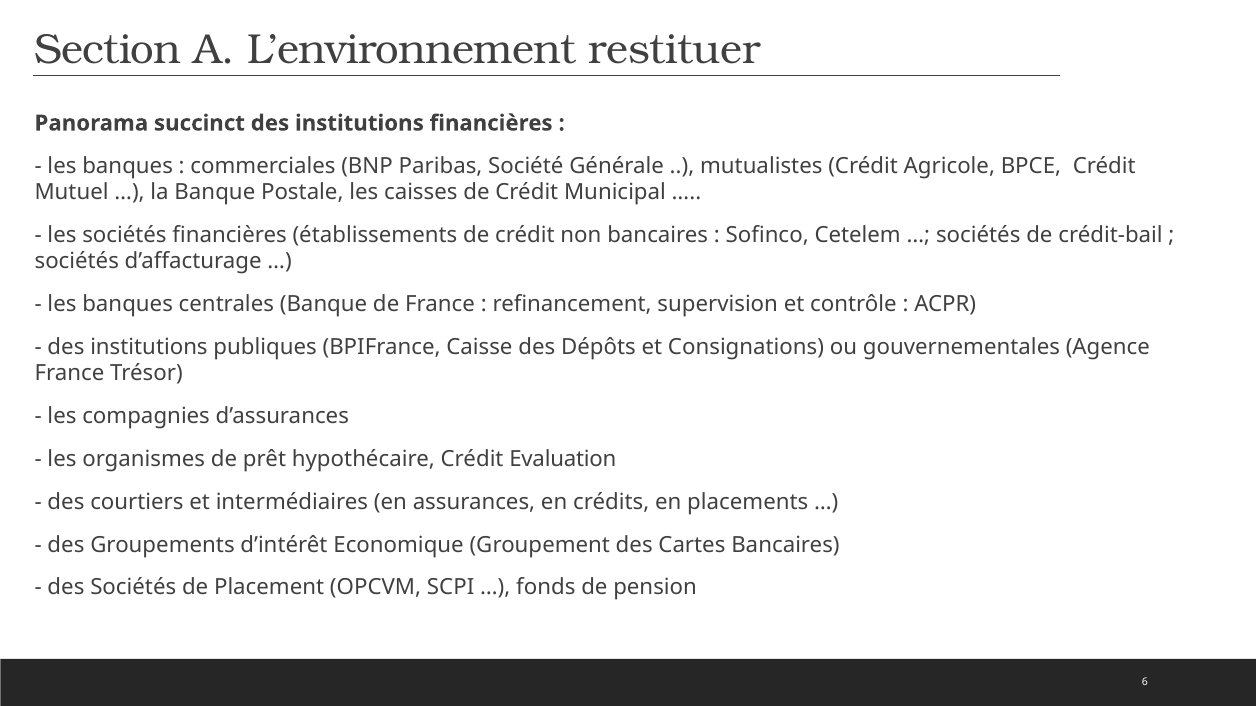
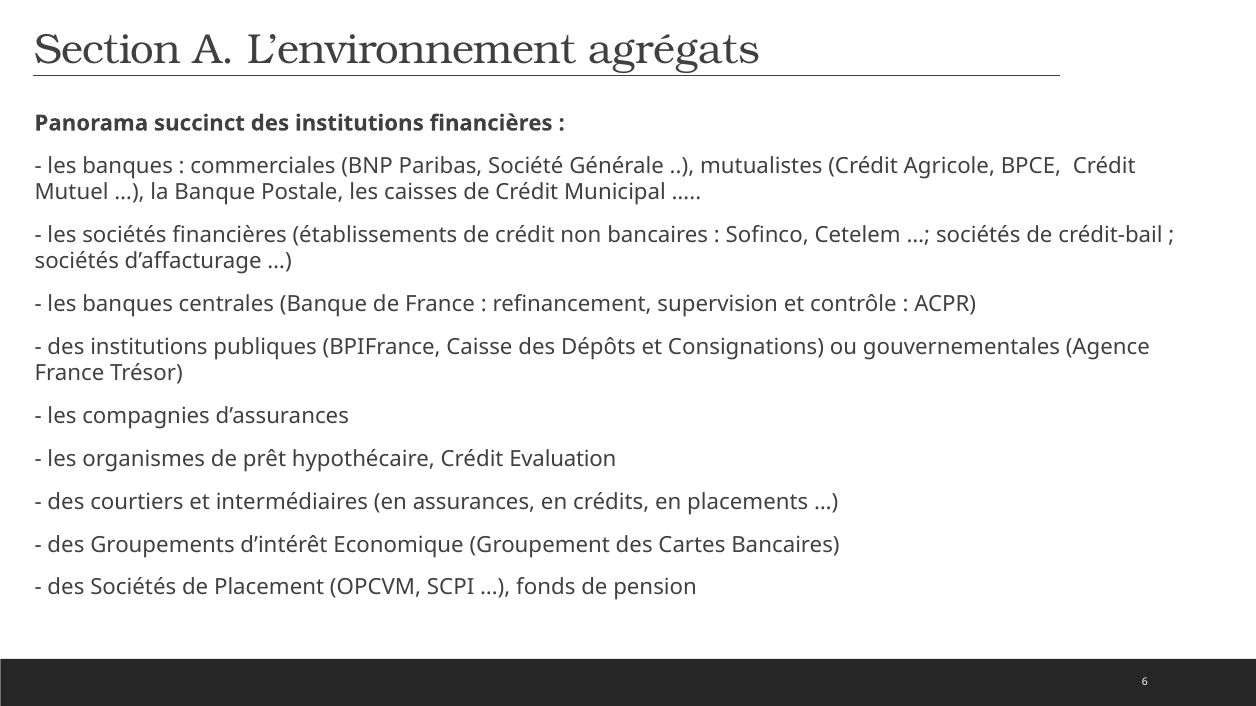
restituer: restituer -> agrégats
